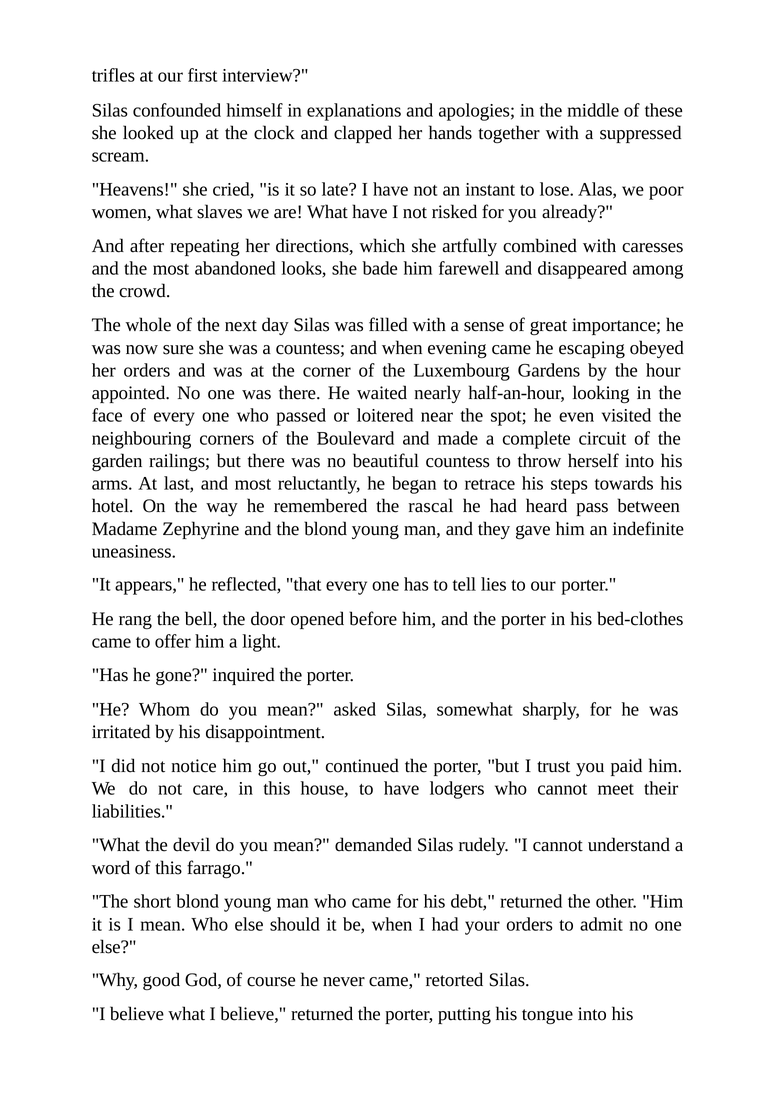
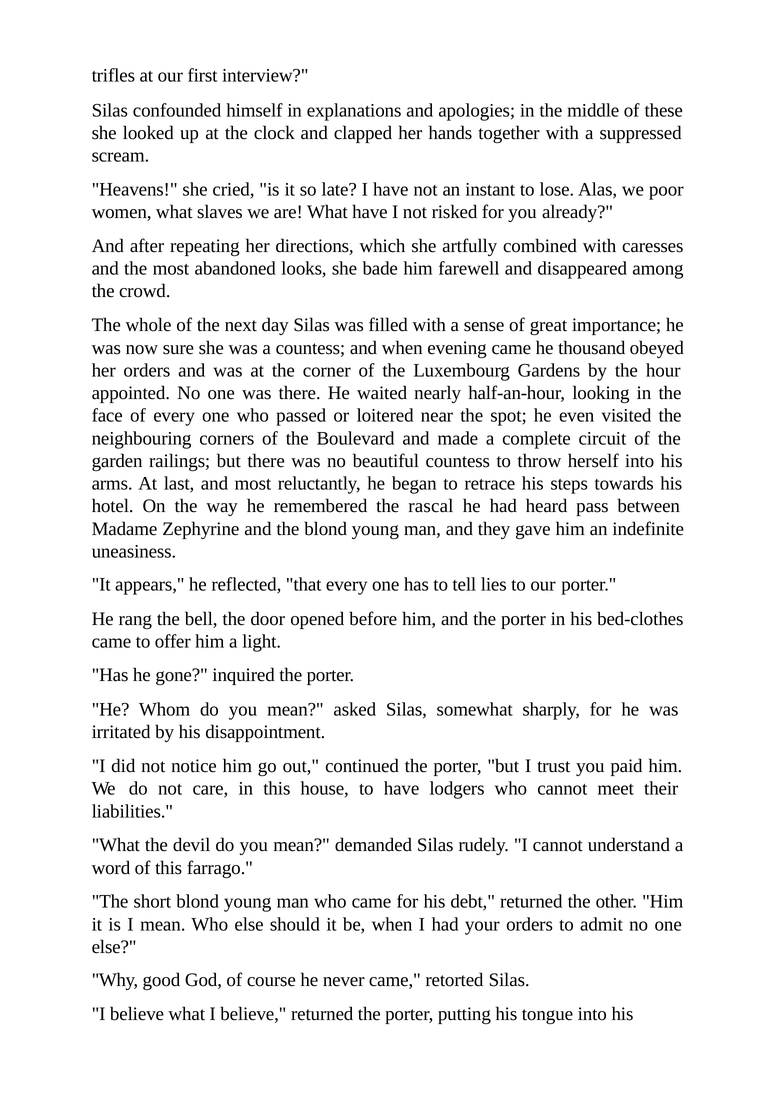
escaping: escaping -> thousand
